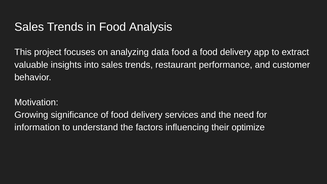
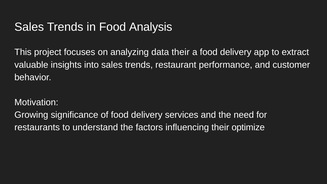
data food: food -> their
information: information -> restaurants
